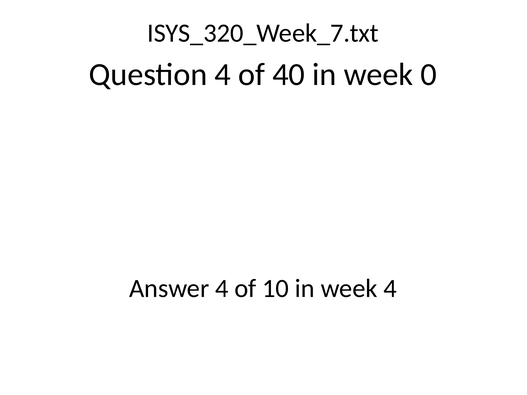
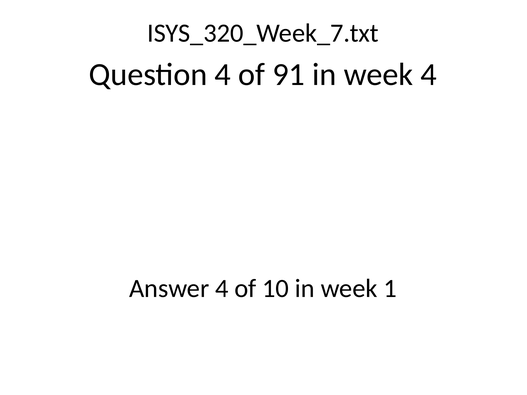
40: 40 -> 91
week 0: 0 -> 4
week 4: 4 -> 1
